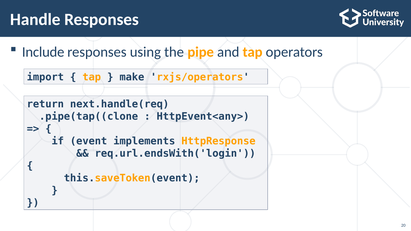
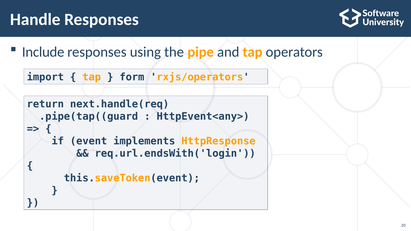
make: make -> form
.pipe(tap((clone: .pipe(tap((clone -> .pipe(tap((guard
